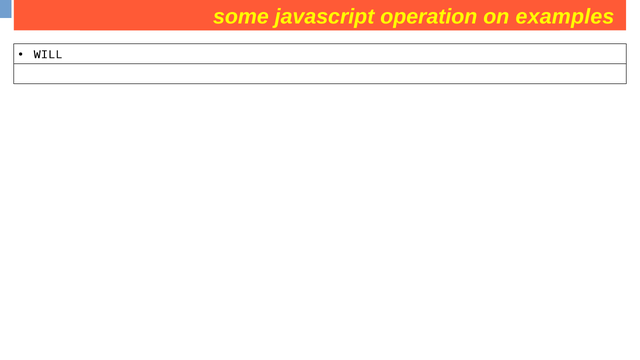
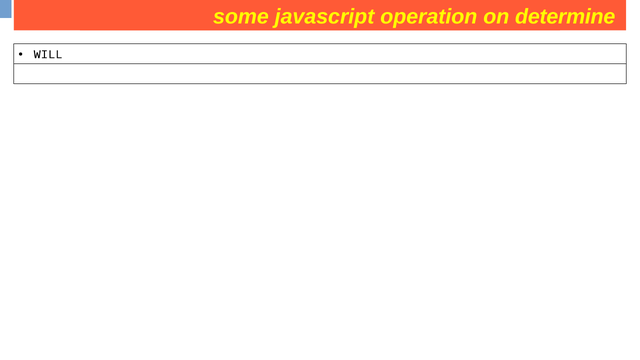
examples: examples -> determine
